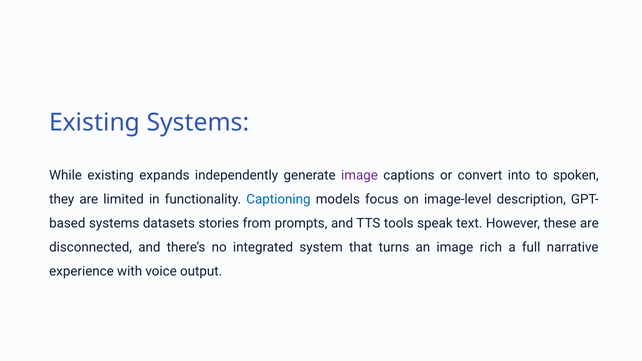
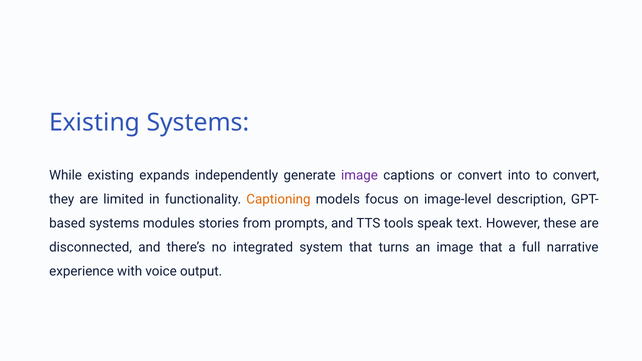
to spoken: spoken -> convert
Captioning colour: blue -> orange
datasets: datasets -> modules
image rich: rich -> that
